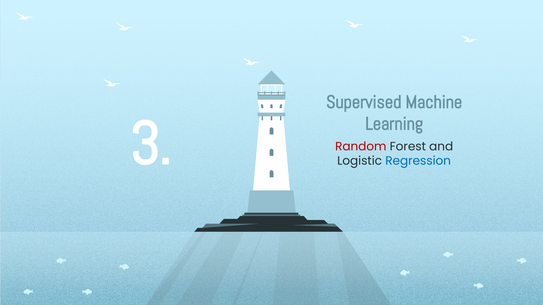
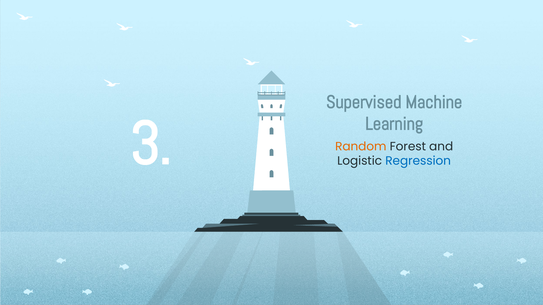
Random colour: red -> orange
